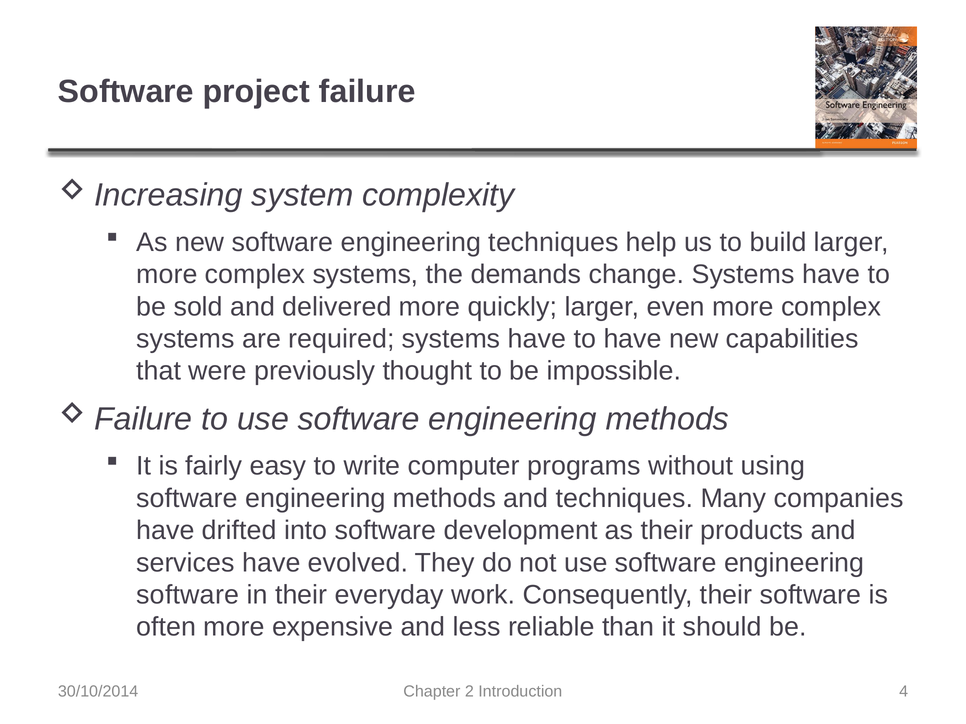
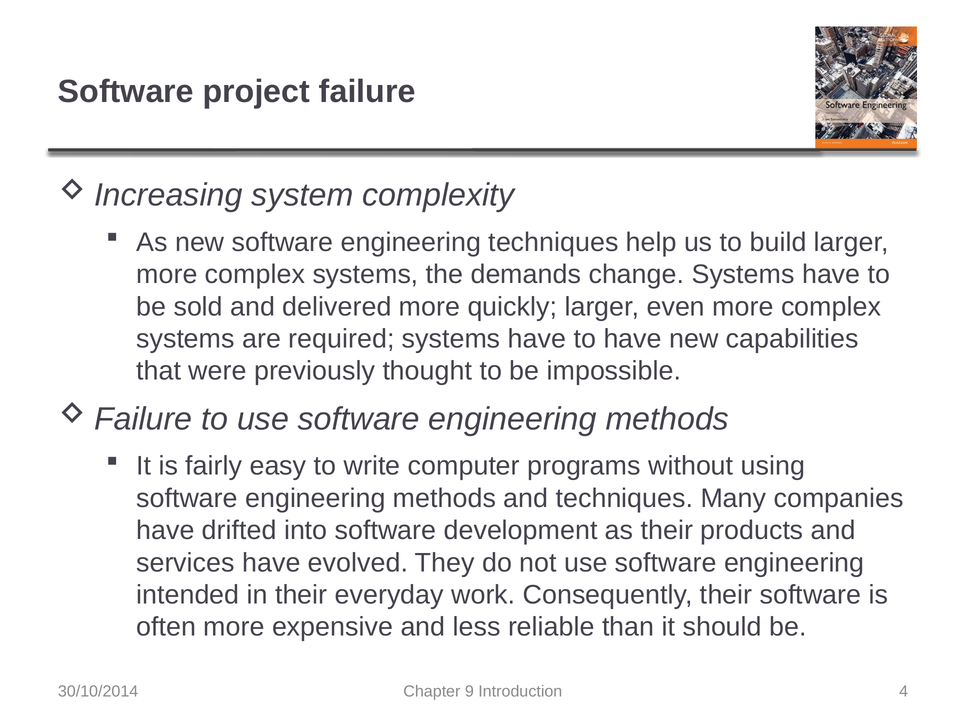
software at (188, 595): software -> intended
2: 2 -> 9
